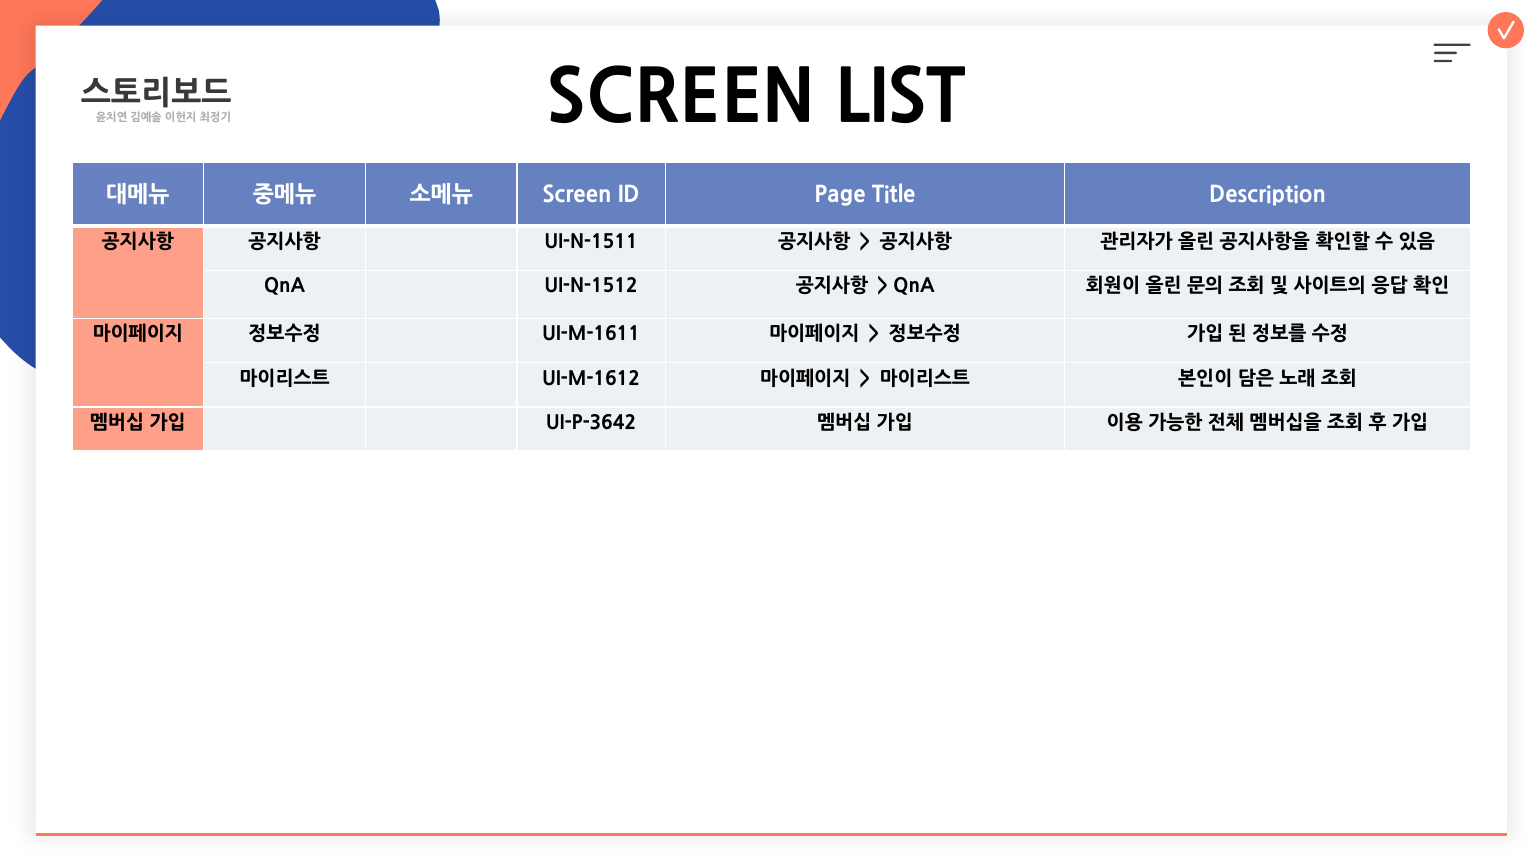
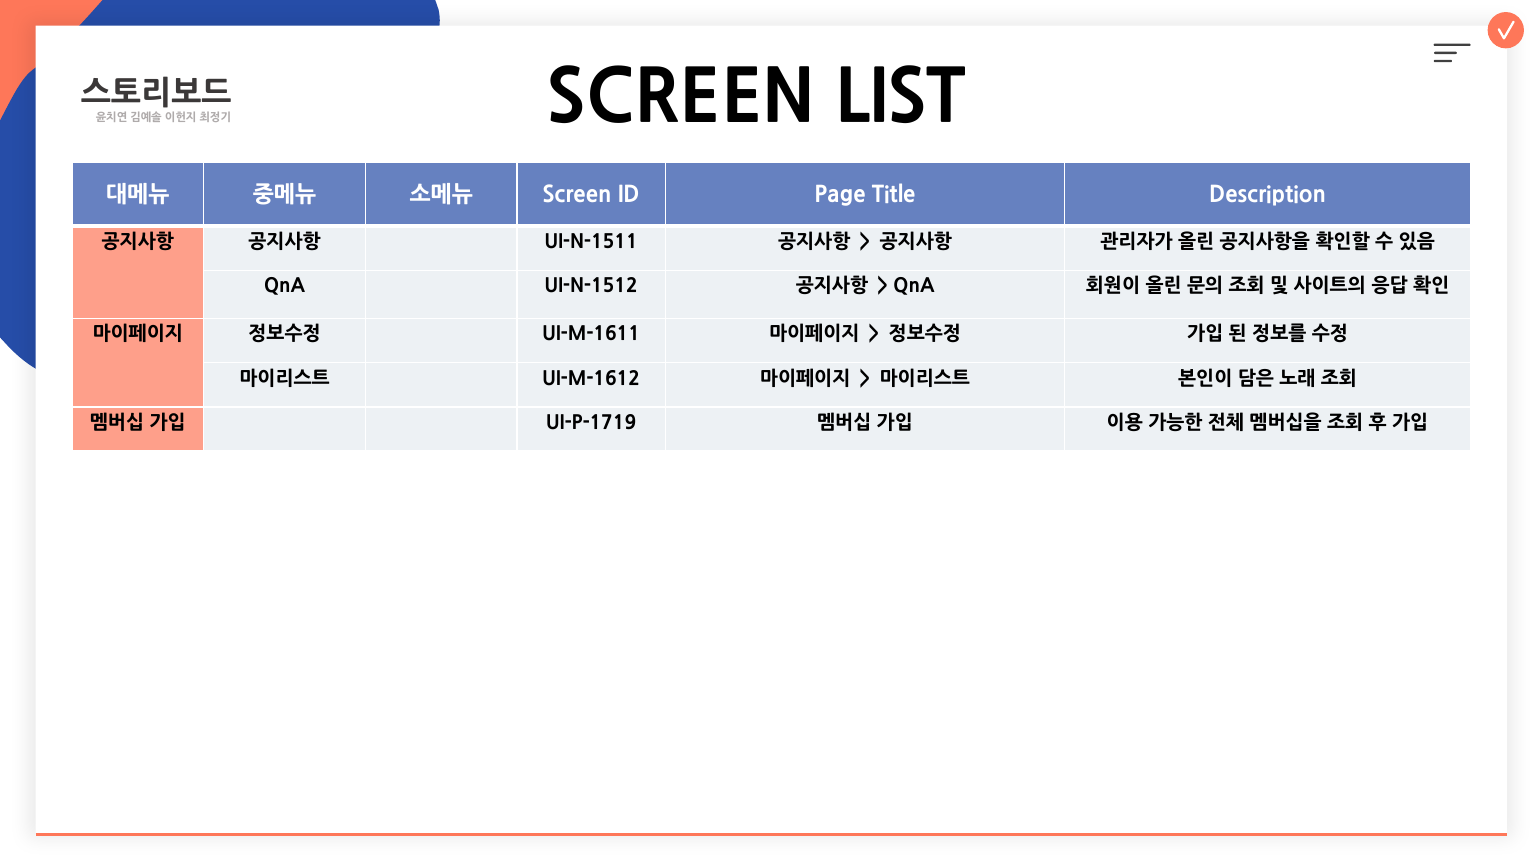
UI-P-3642: UI-P-3642 -> UI-P-1719
